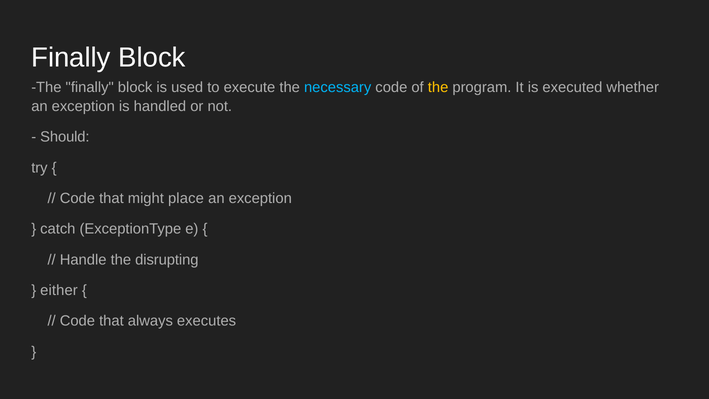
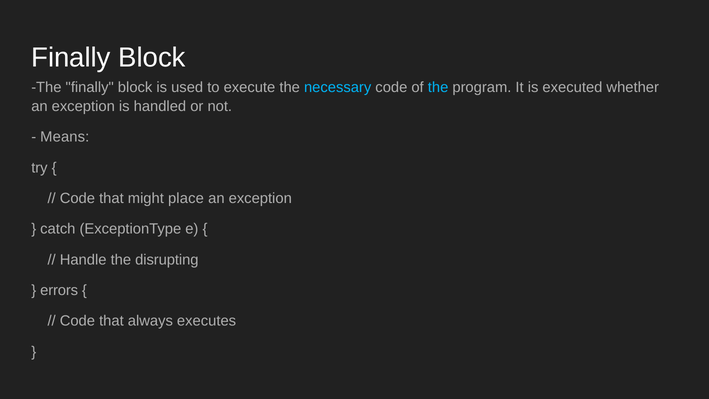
the at (438, 87) colour: yellow -> light blue
Should: Should -> Means
either: either -> errors
